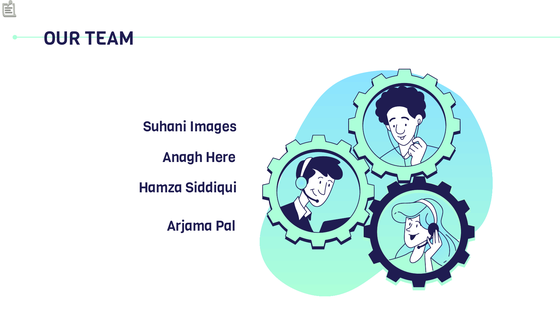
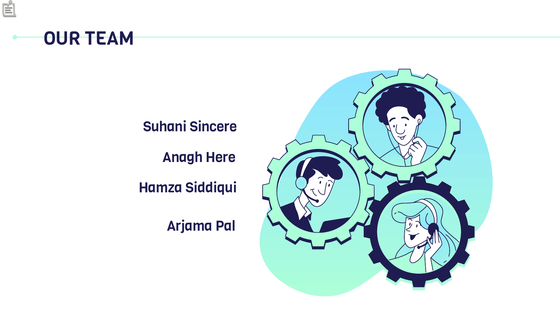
Images: Images -> Sincere
